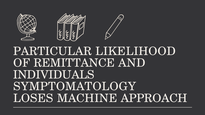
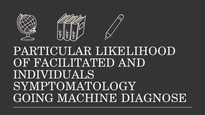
REMITTANCE: REMITTANCE -> FACILITATED
LOSES: LOSES -> GOING
APPROACH: APPROACH -> DIAGNOSE
